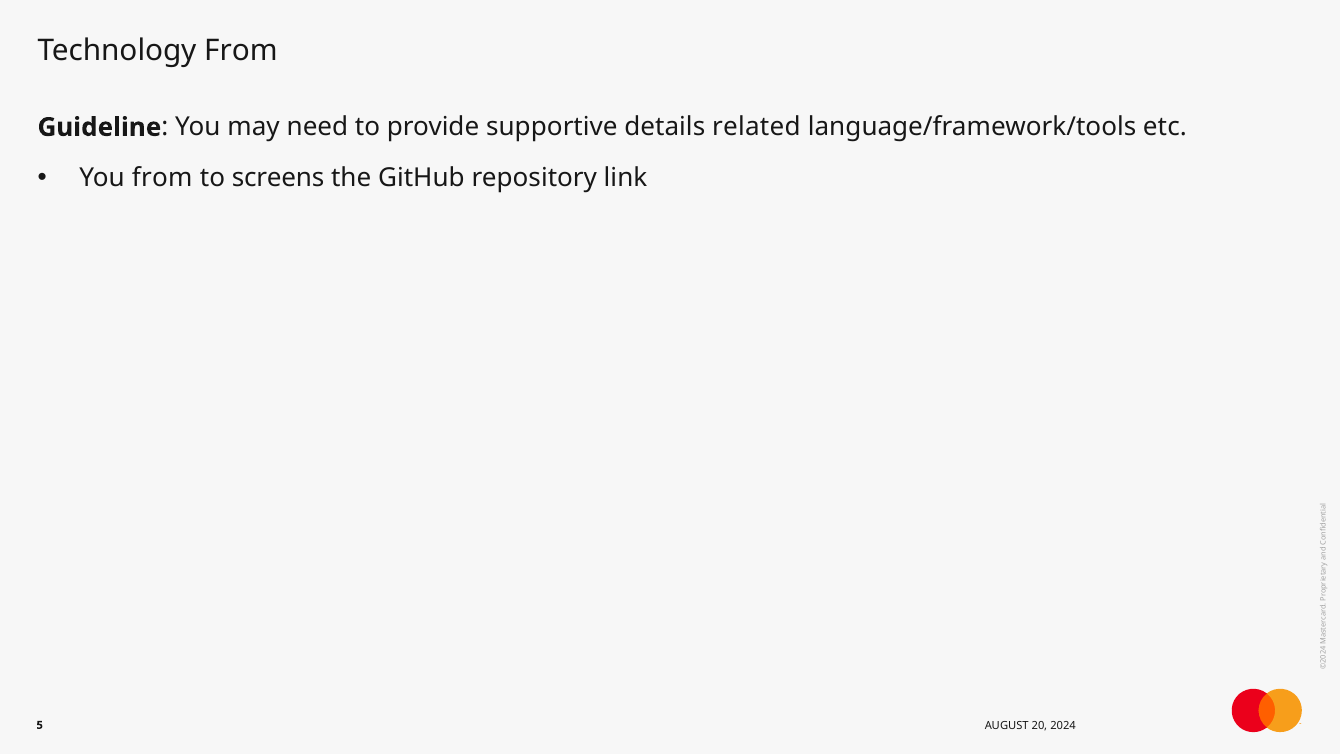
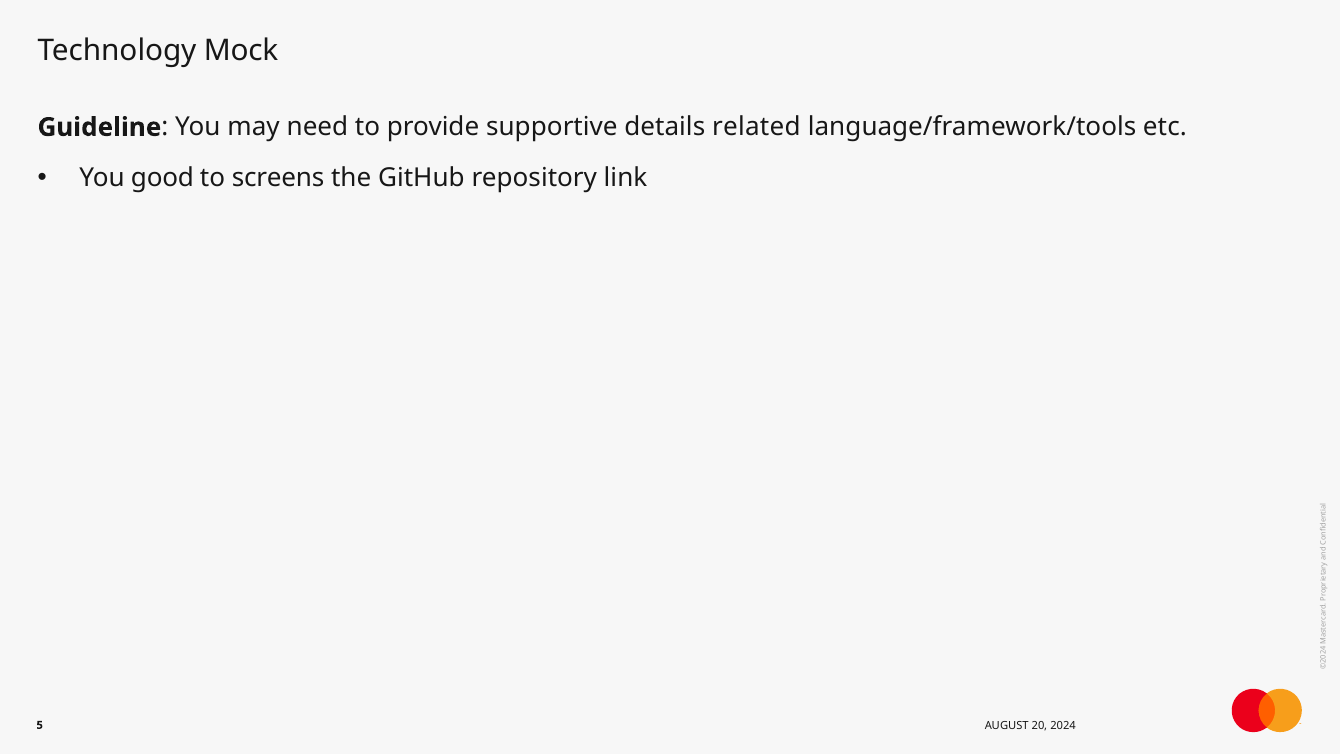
Technology From: From -> Mock
You from: from -> good
